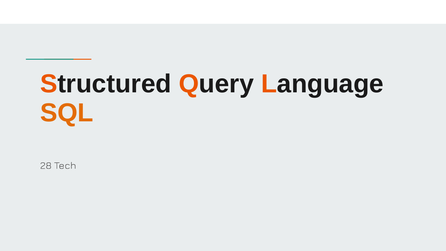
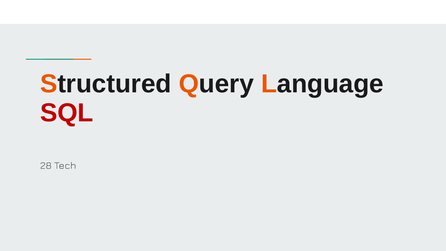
SQL colour: orange -> red
